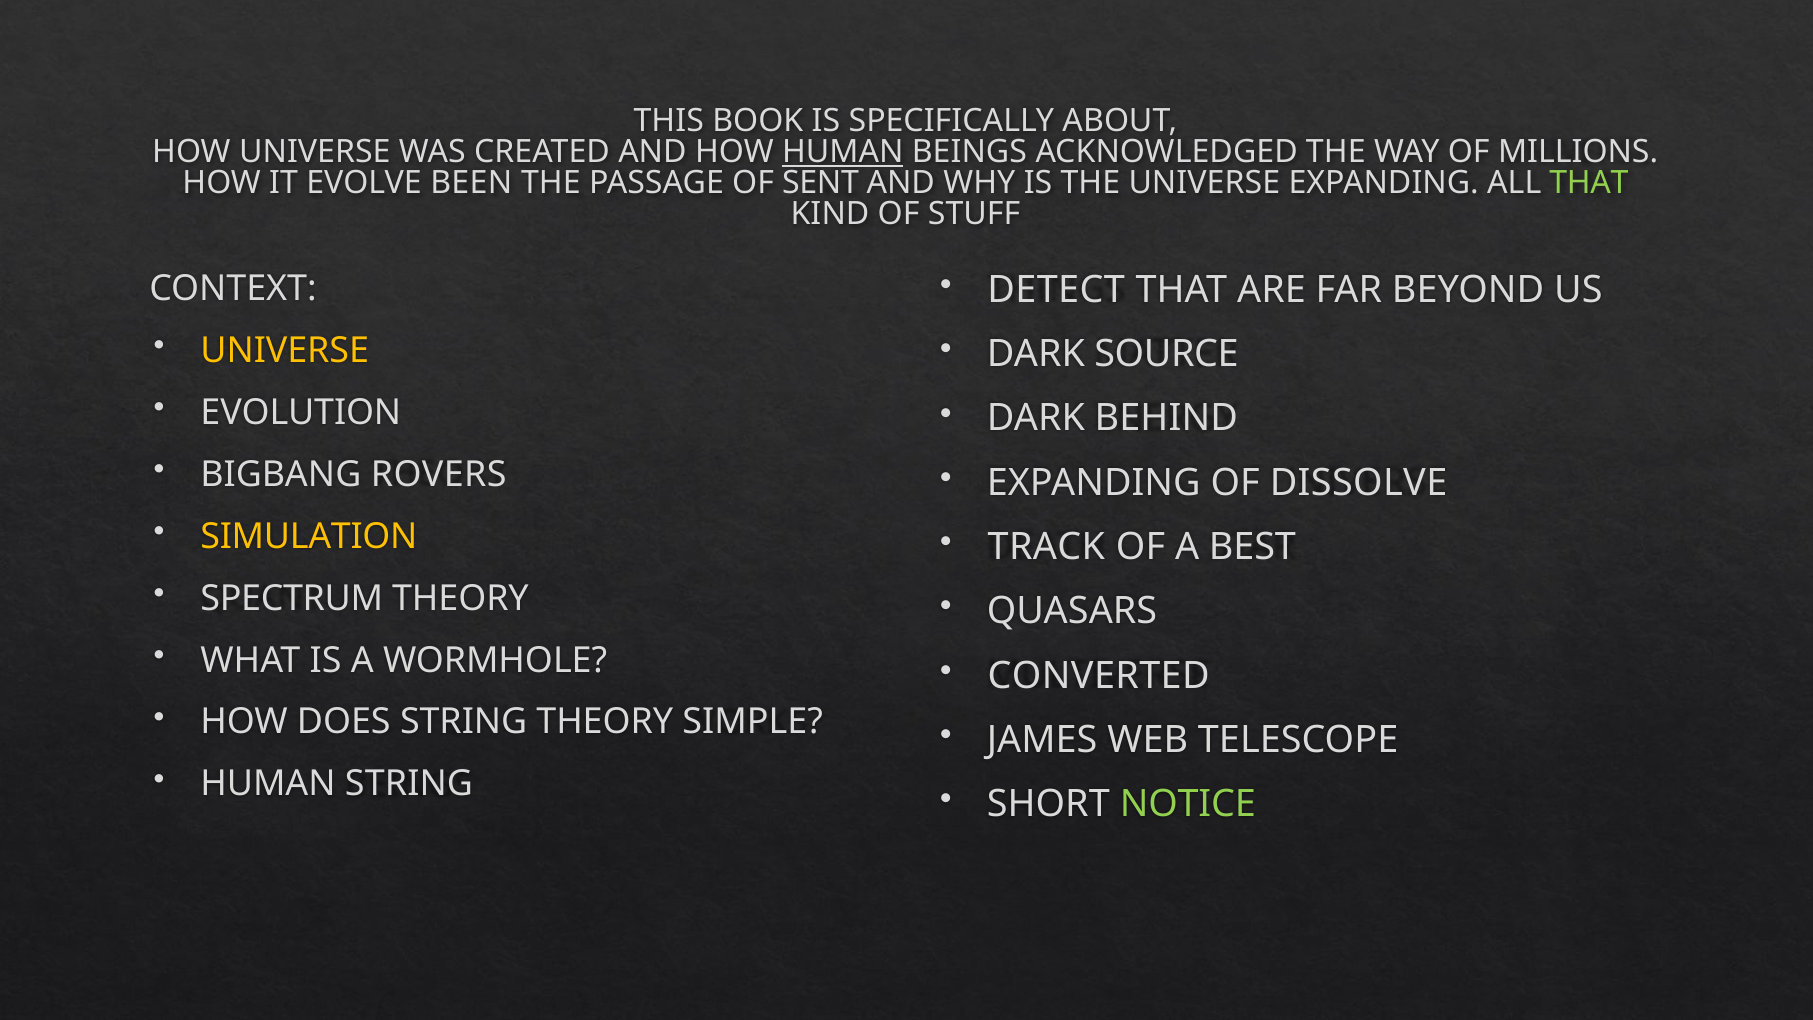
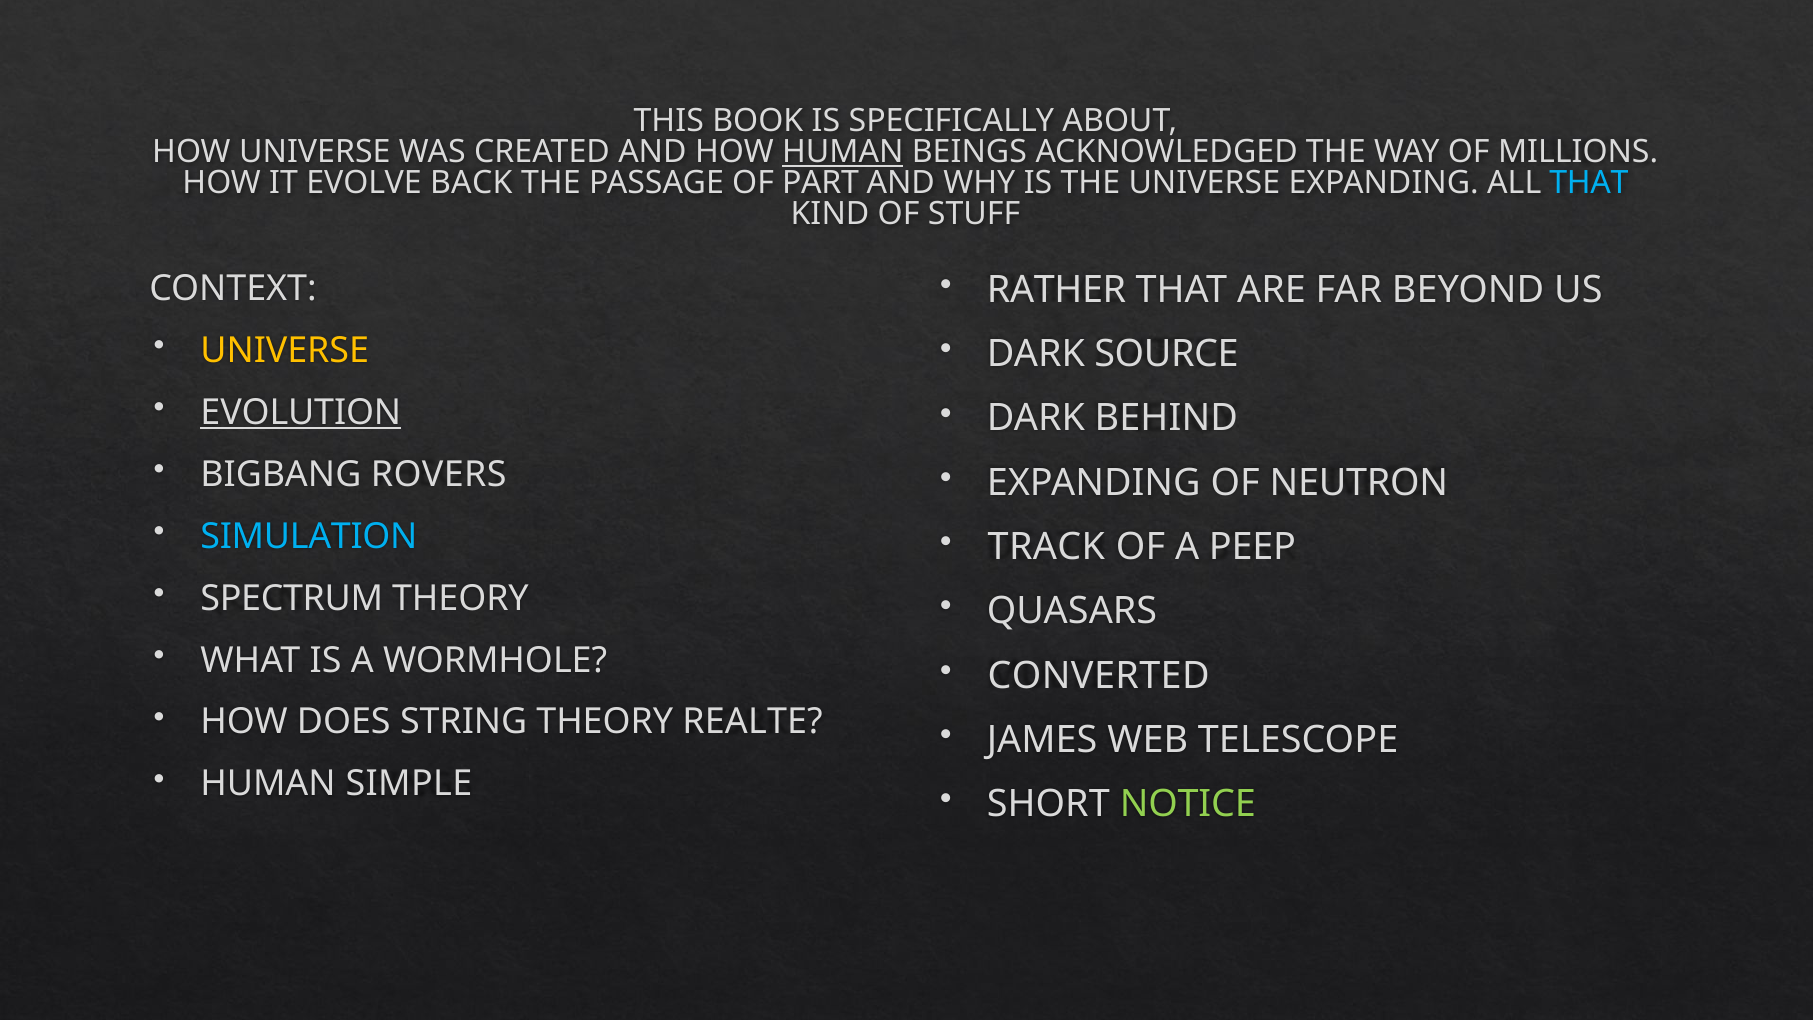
BEEN: BEEN -> BACK
SENT: SENT -> PART
THAT at (1589, 183) colour: light green -> light blue
DETECT: DETECT -> RATHER
EVOLUTION underline: none -> present
DISSOLVE: DISSOLVE -> NEUTRON
SIMULATION colour: yellow -> light blue
BEST: BEST -> PEEP
SIMPLE: SIMPLE -> REALTE
HUMAN STRING: STRING -> SIMPLE
